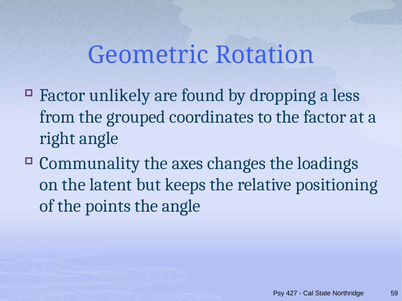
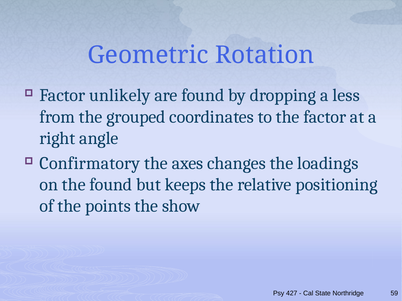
Communality: Communality -> Confirmatory
the latent: latent -> found
the angle: angle -> show
